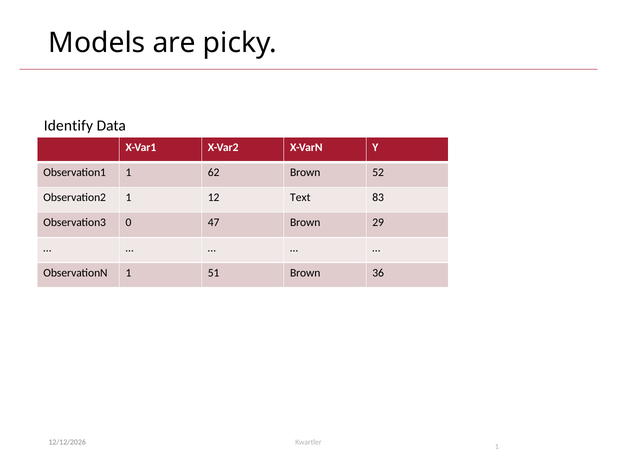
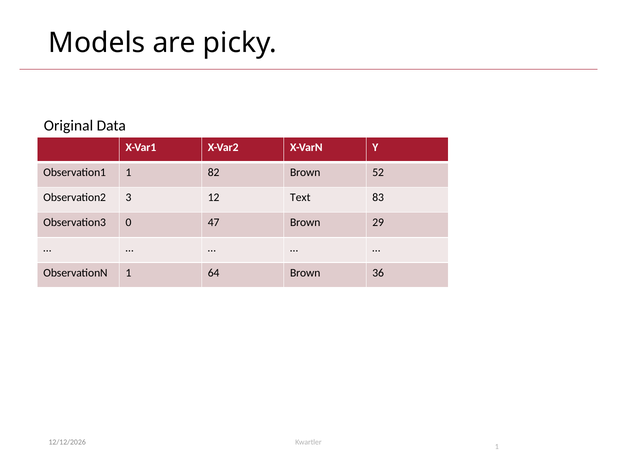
Identify: Identify -> Original
62: 62 -> 82
Observation2 1: 1 -> 3
51: 51 -> 64
